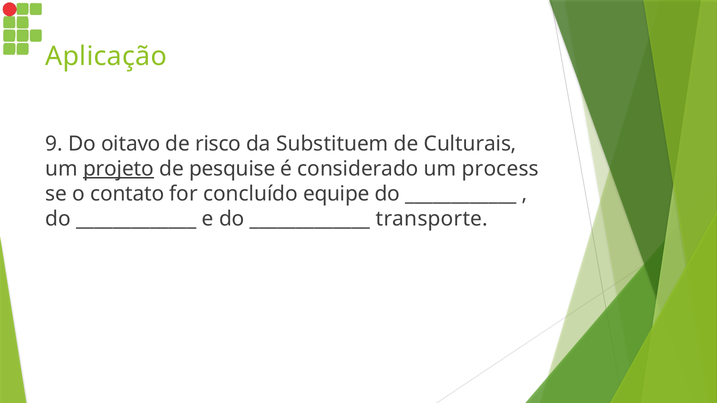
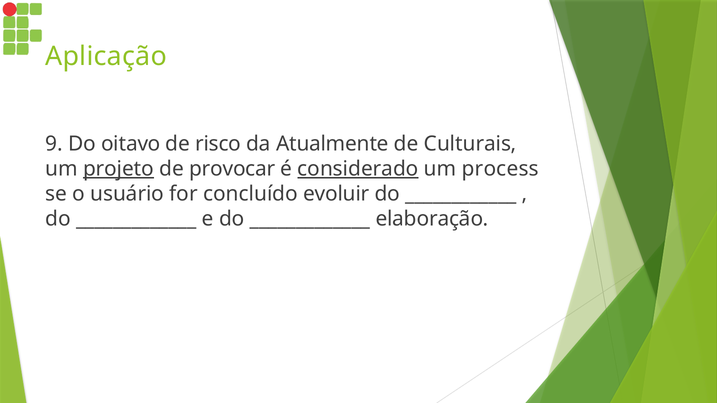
Substituem: Substituem -> Atualmente
pesquise: pesquise -> provocar
considerado underline: none -> present
contato: contato -> usuário
equipe: equipe -> evoluir
transporte: transporte -> elaboração
